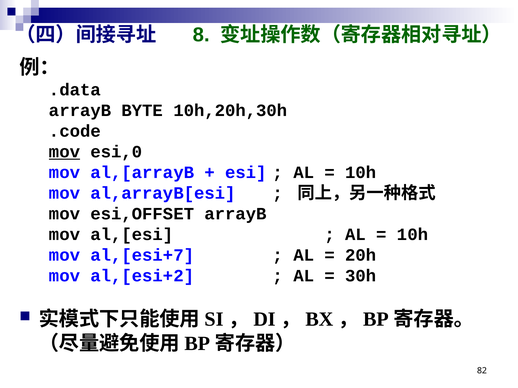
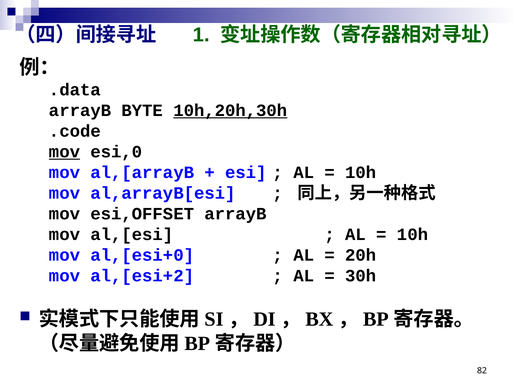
8: 8 -> 1
10h,20h,30h underline: none -> present
al,[esi+7: al,[esi+7 -> al,[esi+0
